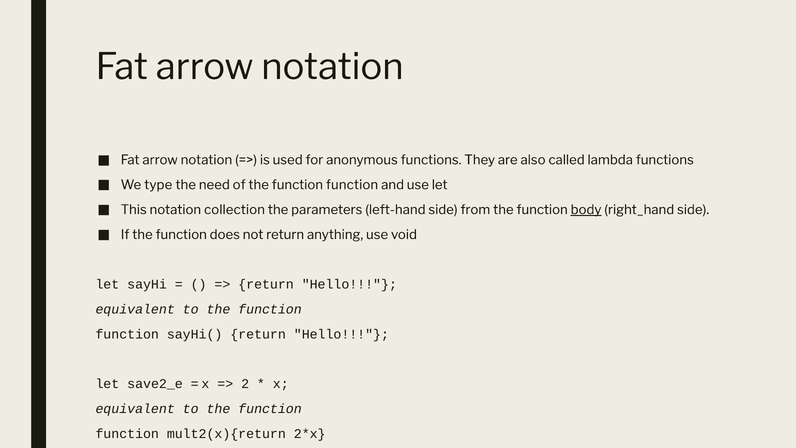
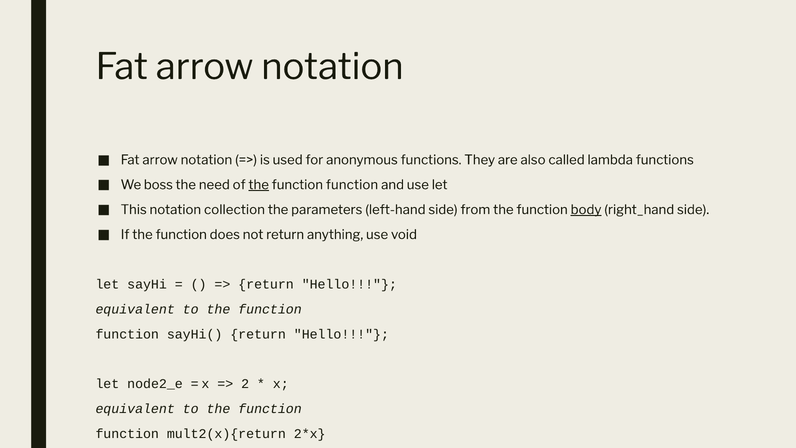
type: type -> boss
the at (259, 185) underline: none -> present
save2_e: save2_e -> node2_e
